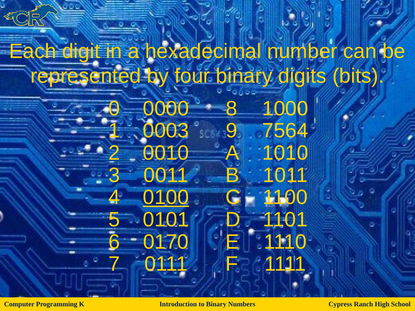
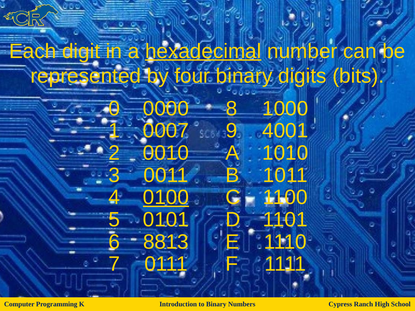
hexadecimal underline: none -> present
0003: 0003 -> 0007
7564: 7564 -> 4001
0170: 0170 -> 8813
